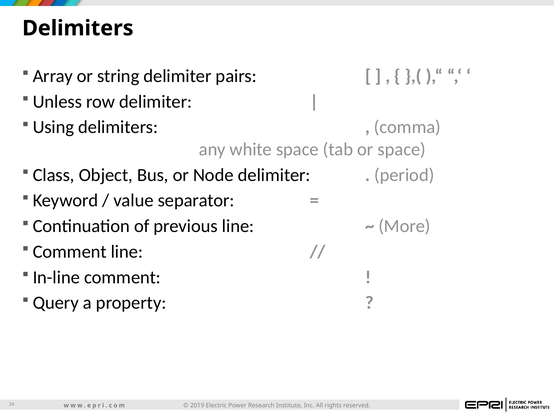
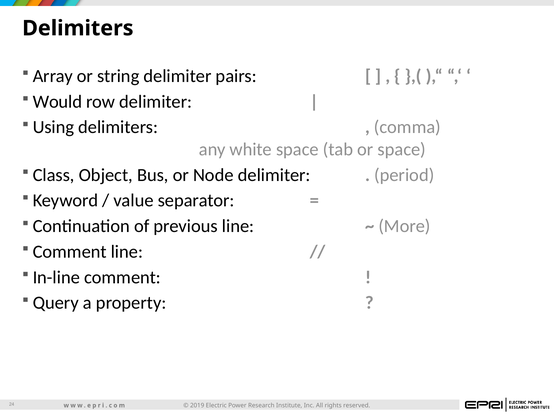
Unless: Unless -> Would
